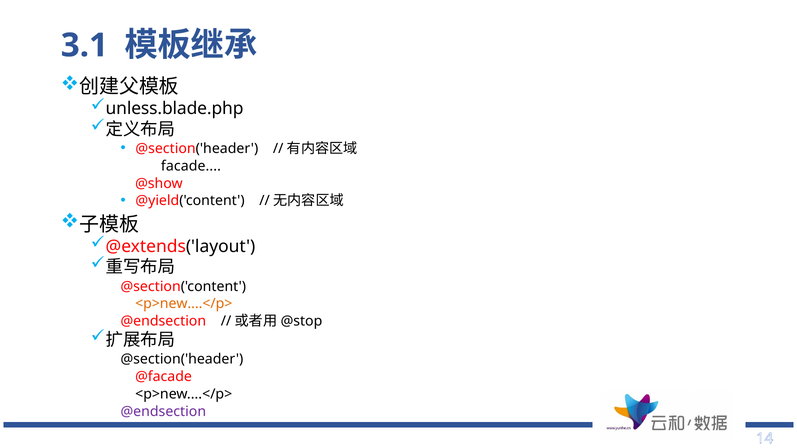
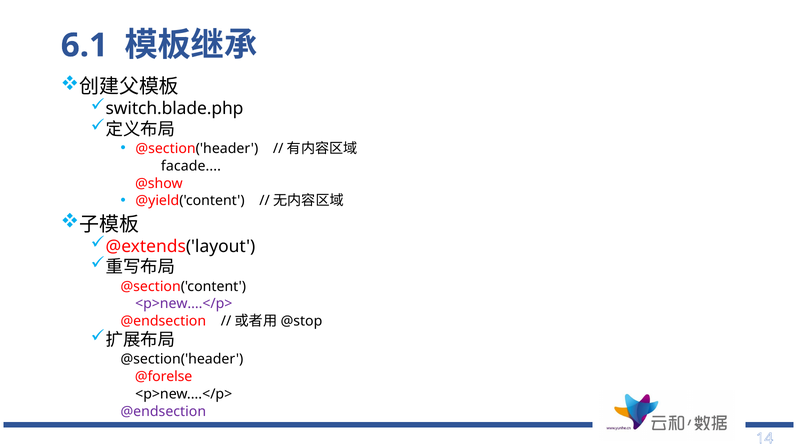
3.1: 3.1 -> 6.1
unless.blade.php: unless.blade.php -> switch.blade.php
<p>new....</p> at (184, 304) colour: orange -> purple
@facade: @facade -> @forelse
